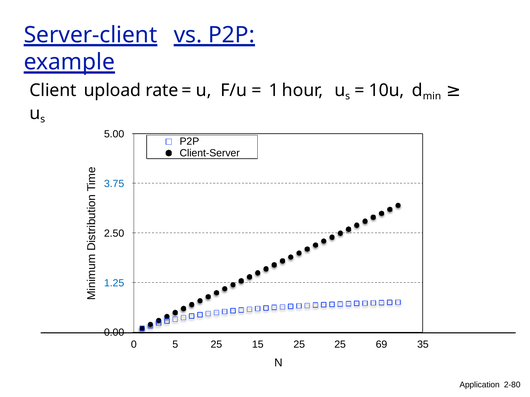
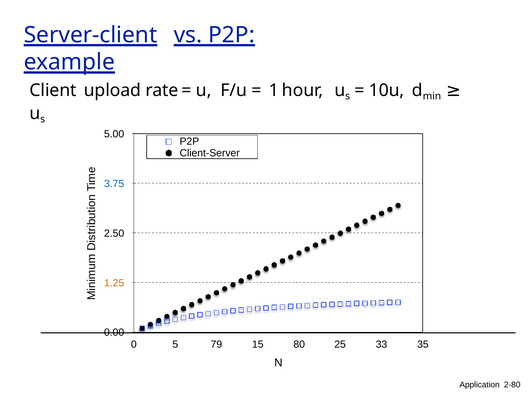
1.25 colour: blue -> orange
5 25: 25 -> 79
15 25: 25 -> 80
69: 69 -> 33
